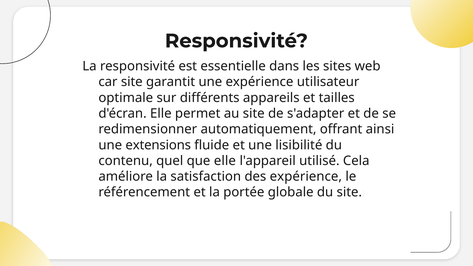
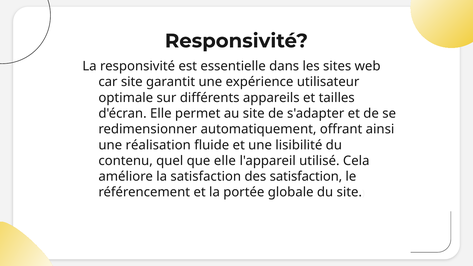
extensions: extensions -> réalisation
des expérience: expérience -> satisfaction
